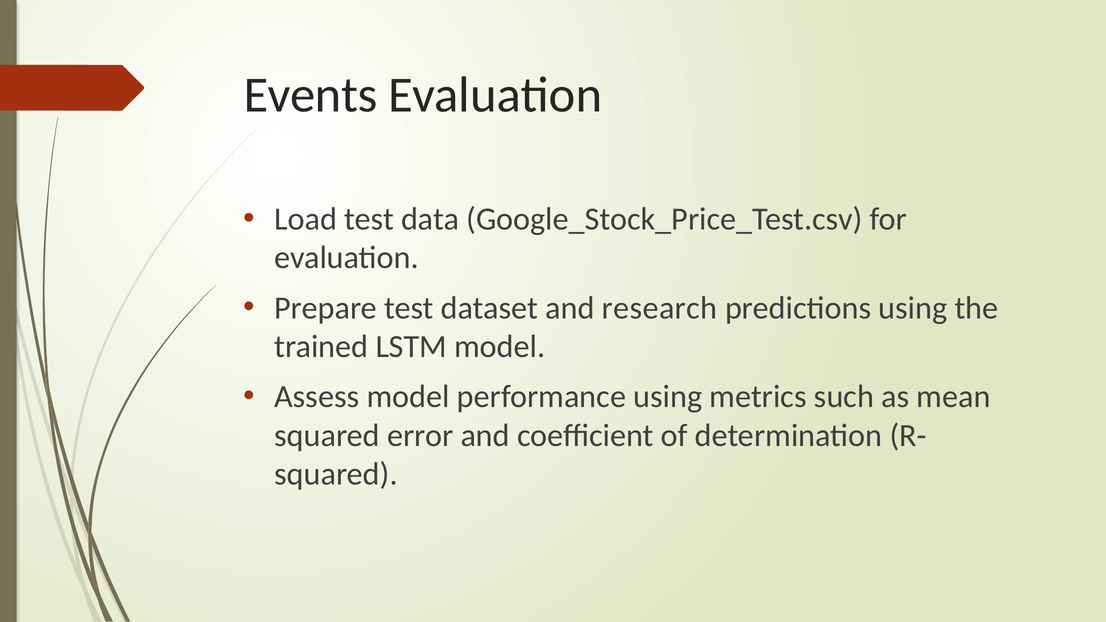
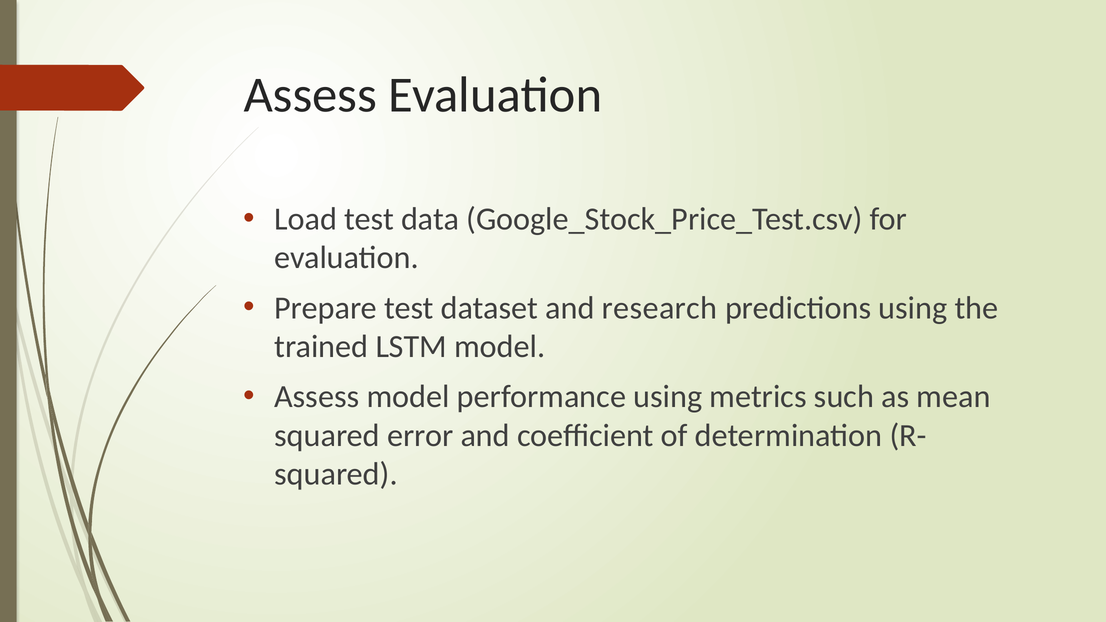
Events at (310, 95): Events -> Assess
